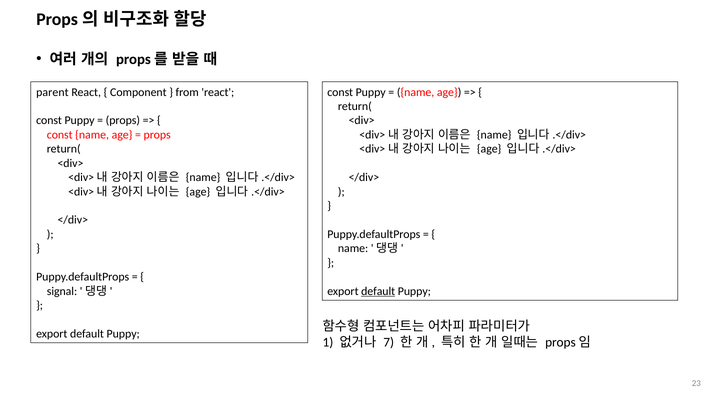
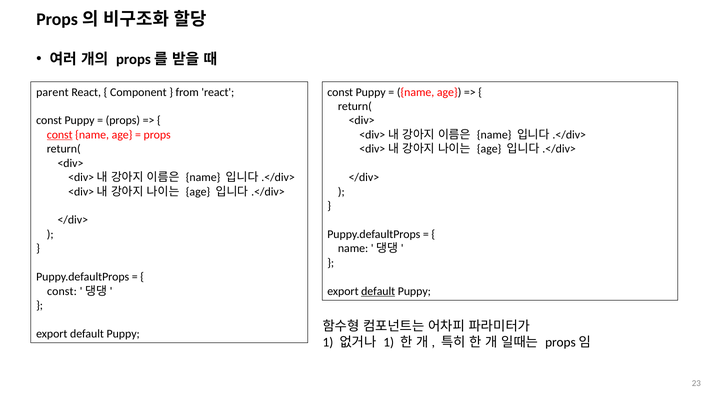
const at (60, 135) underline: none -> present
signal at (62, 291): signal -> const
7 at (389, 342): 7 -> 1
